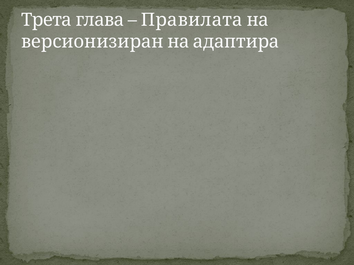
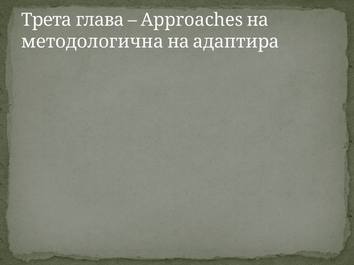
Правилата: Правилата -> Approaches
версионизиран: версионизиран -> методологична
